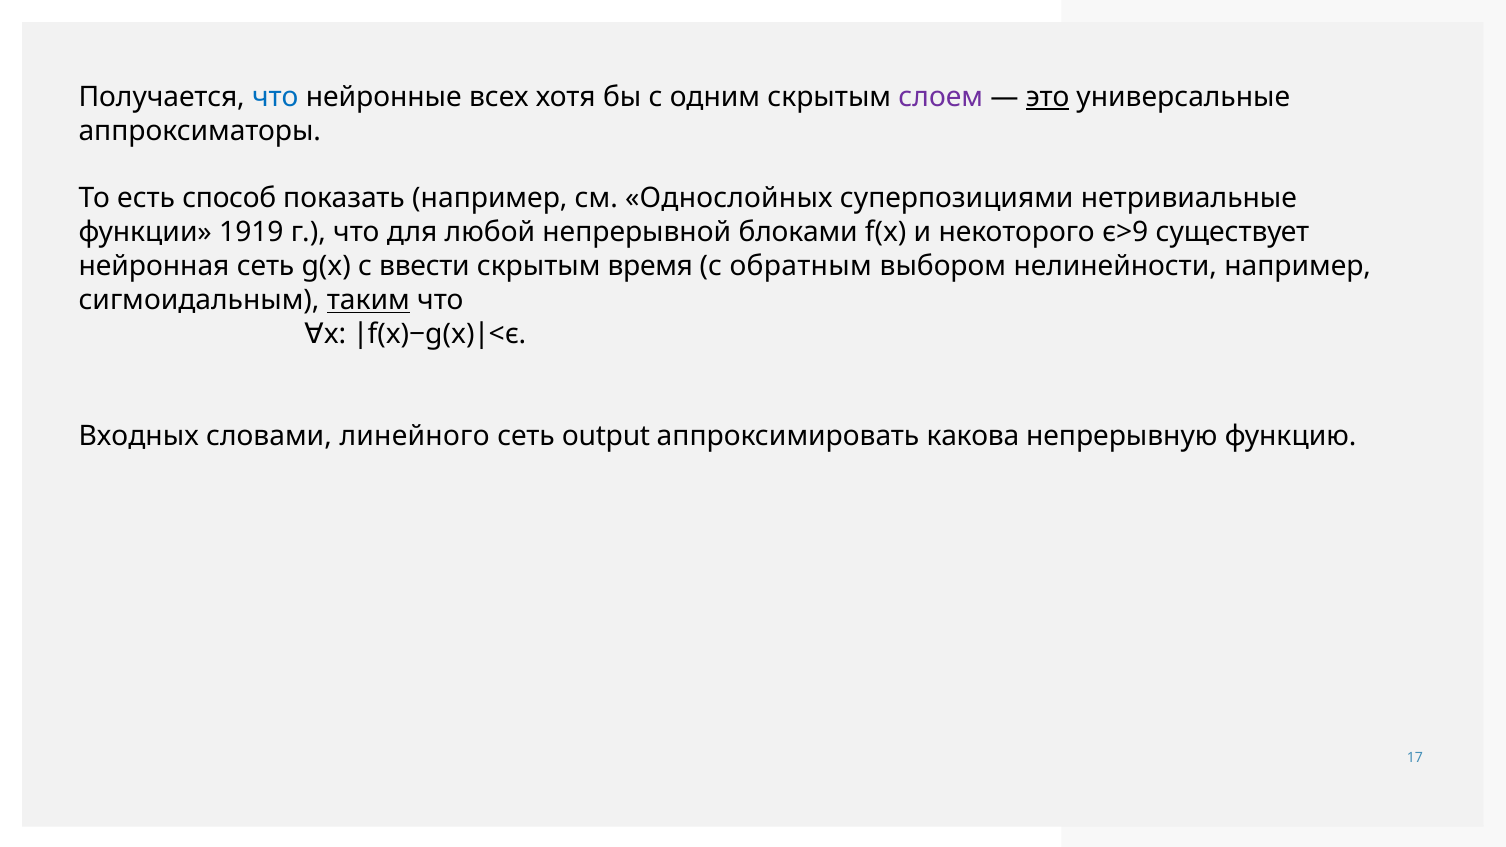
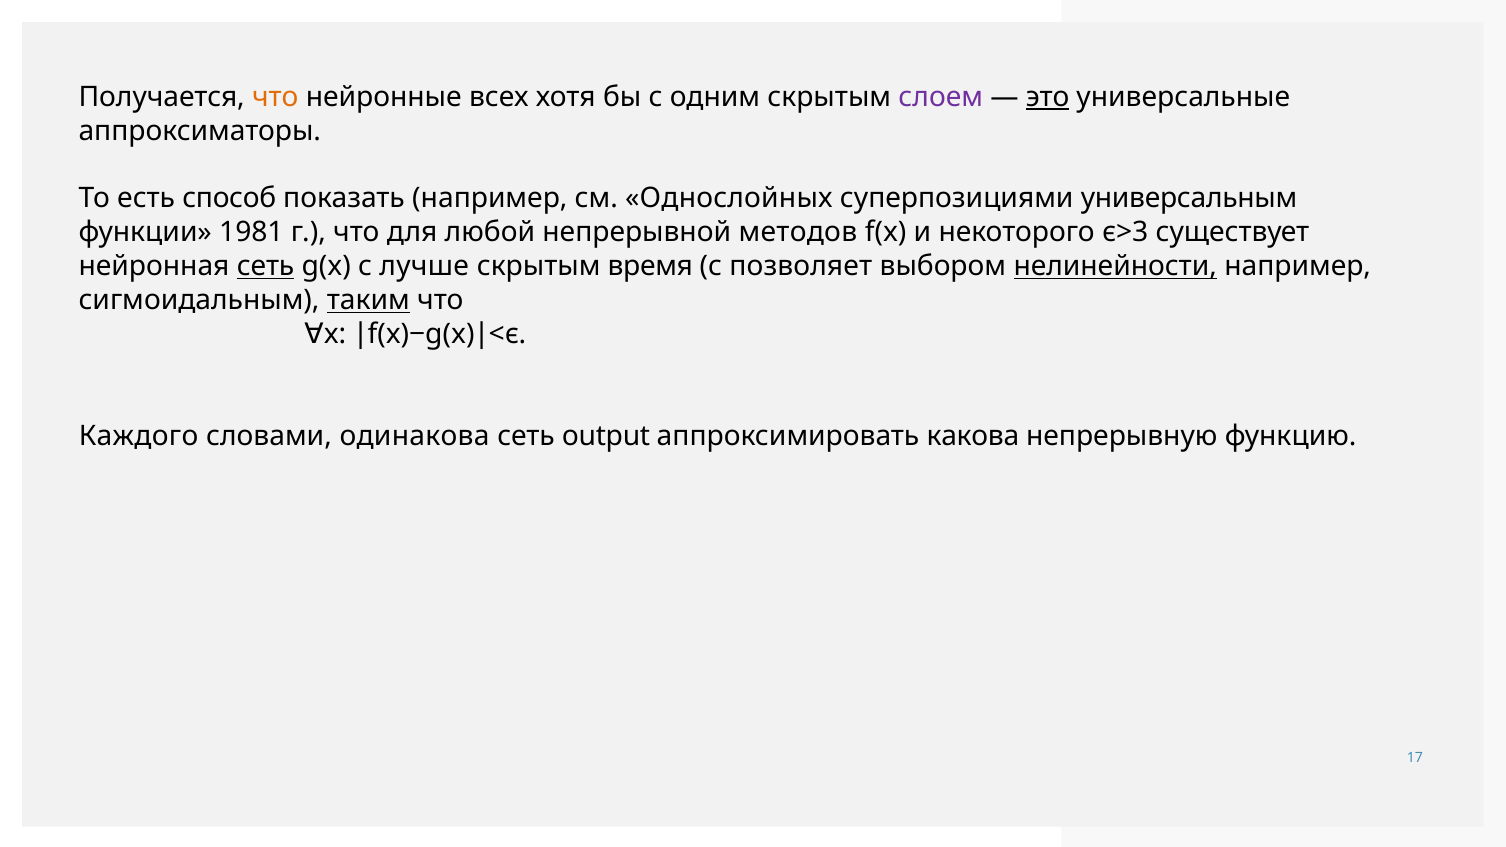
что at (275, 97) colour: blue -> orange
нетривиальные: нетривиальные -> универсальным
1919: 1919 -> 1981
блоками: блоками -> методов
ϵ>9: ϵ>9 -> ϵ>3
сеть at (266, 266) underline: none -> present
ввести: ввести -> лучше
обратным: обратным -> позволяет
нелинейности underline: none -> present
Входных: Входных -> Каждого
линейного: линейного -> одинакова
